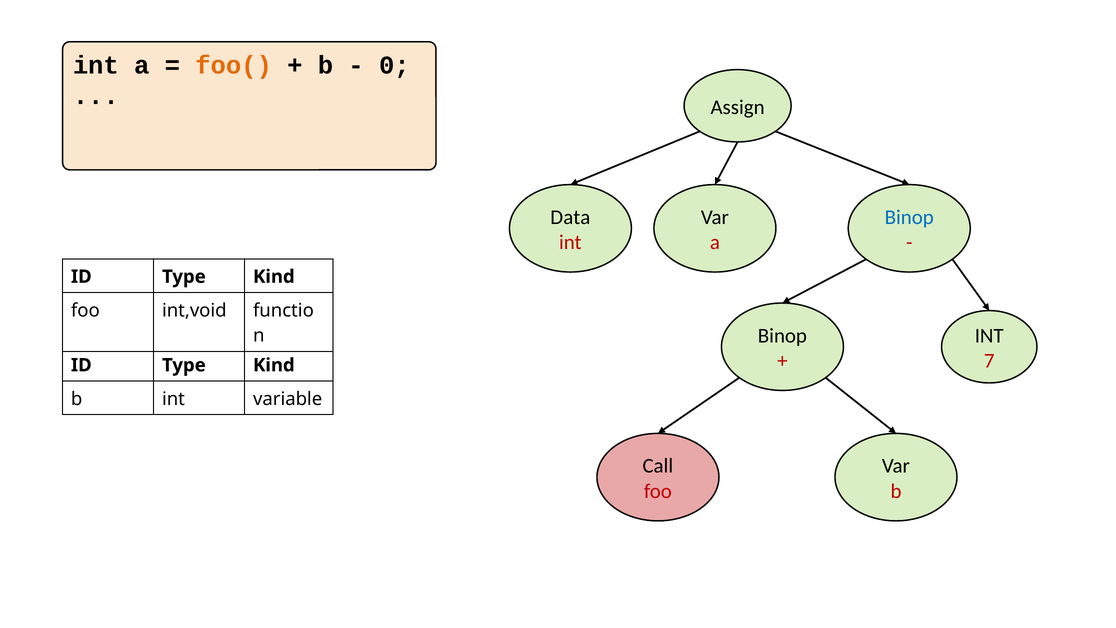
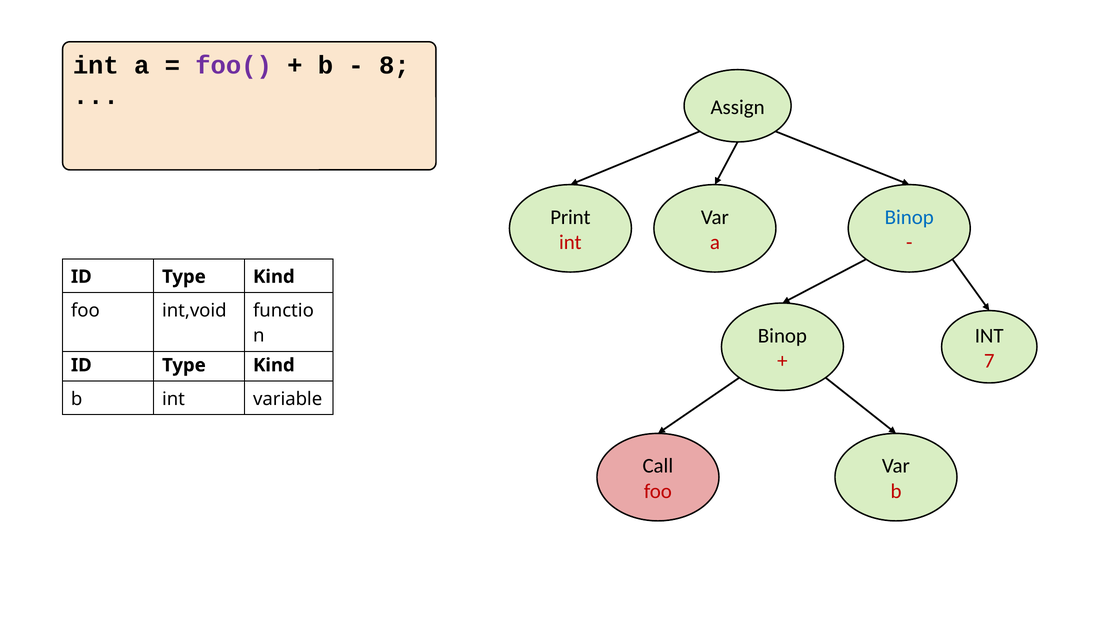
foo( colour: orange -> purple
0: 0 -> 8
Data: Data -> Print
